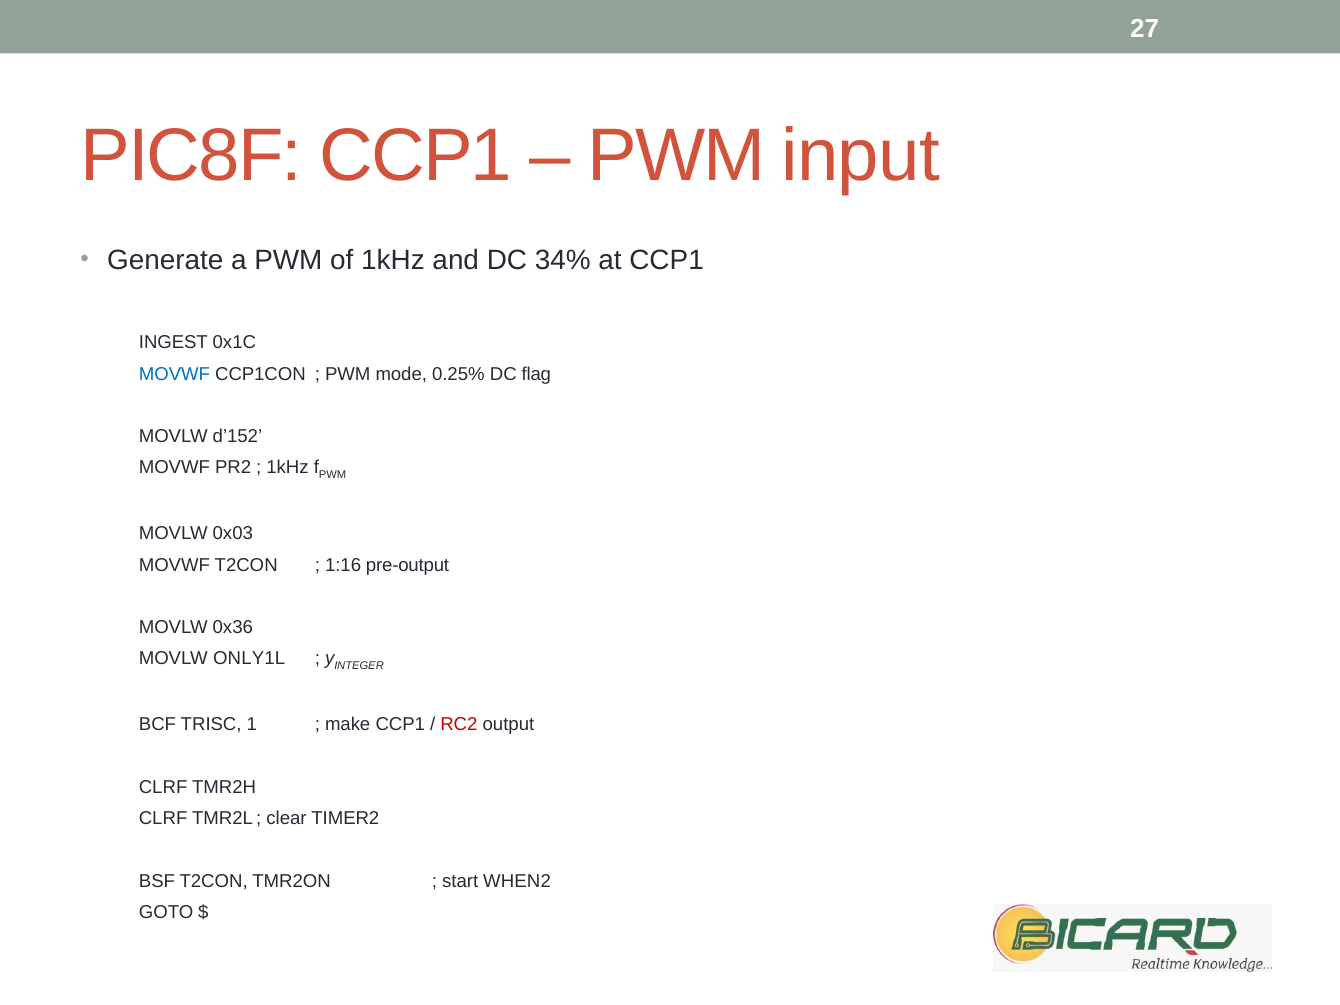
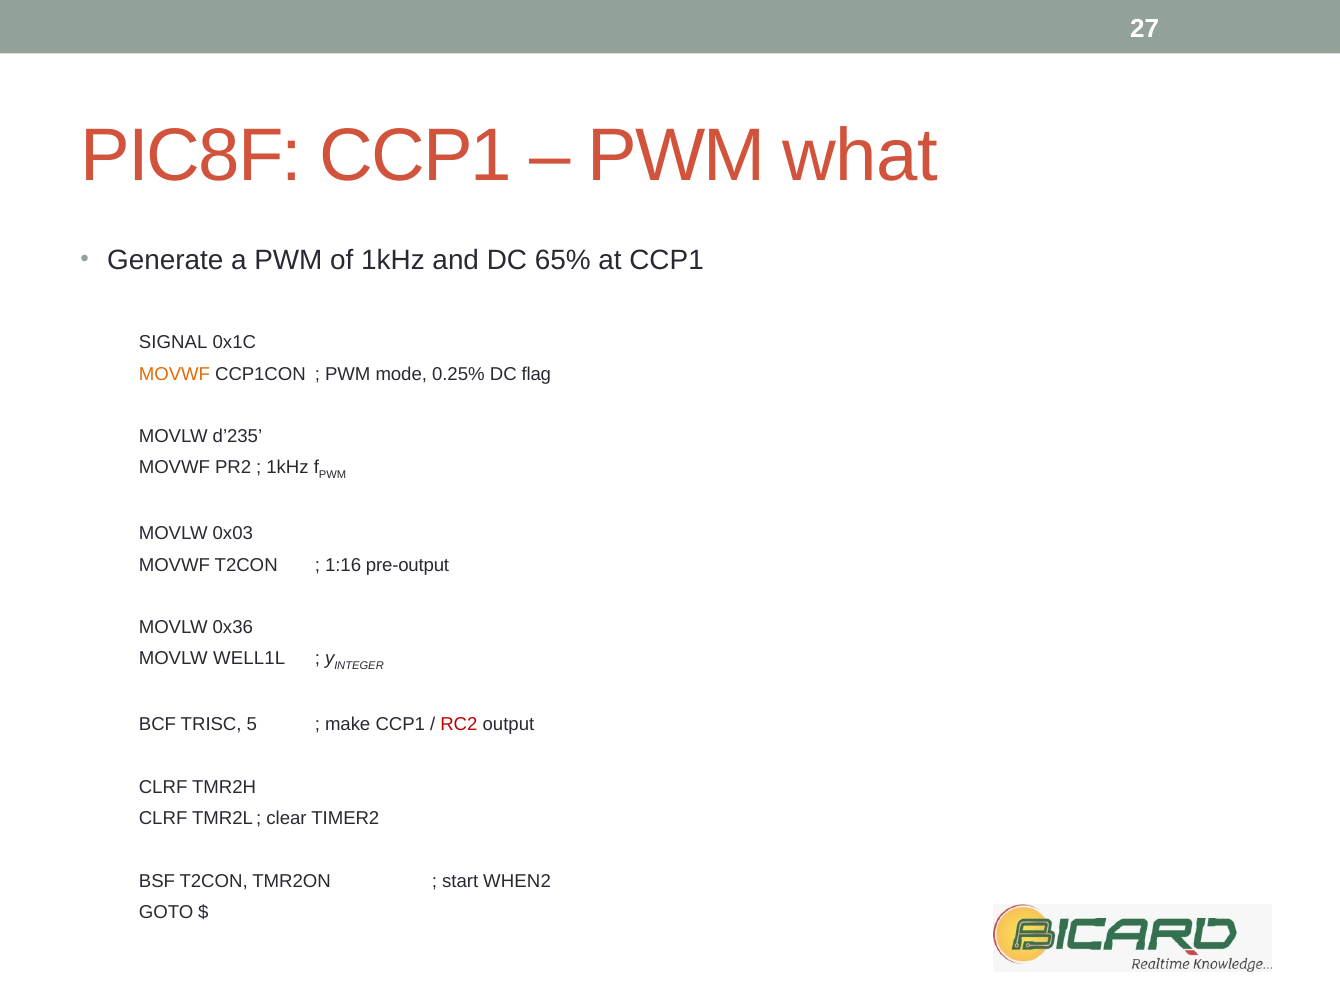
input: input -> what
34%: 34% -> 65%
INGEST: INGEST -> SIGNAL
MOVWF at (174, 374) colour: blue -> orange
d’152: d’152 -> d’235
ONLY1L: ONLY1L -> WELL1L
1: 1 -> 5
